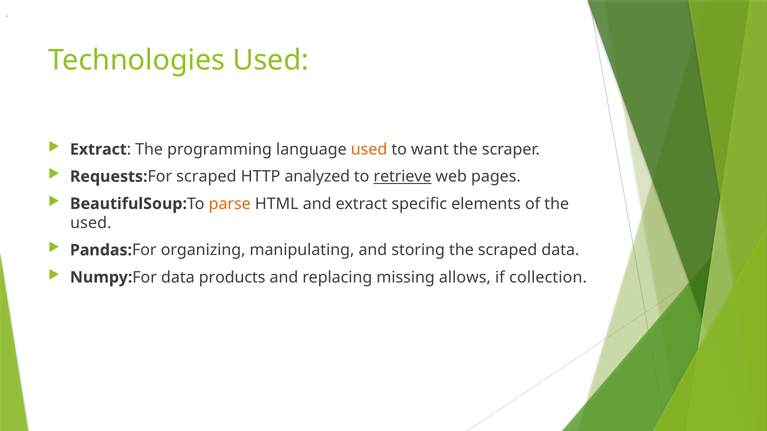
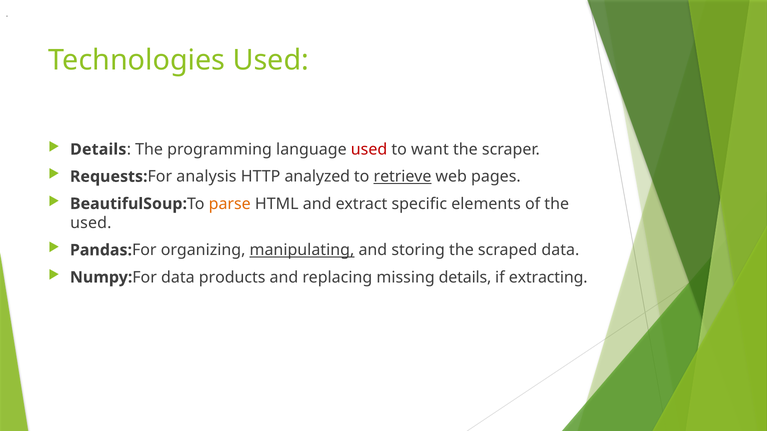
Extract at (98, 150): Extract -> Details
used at (369, 150) colour: orange -> red
scraped at (206, 177): scraped -> analysis
manipulating underline: none -> present
missing allows: allows -> details
collection: collection -> extracting
